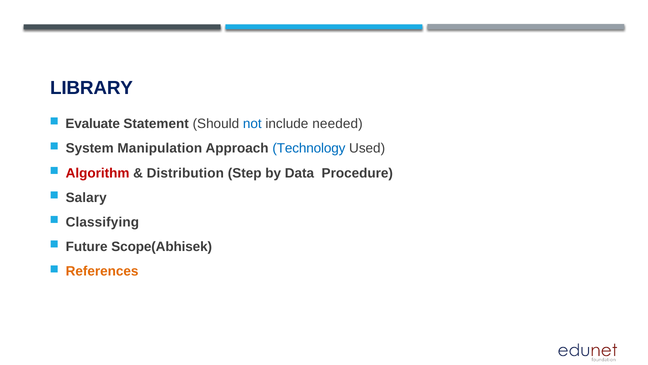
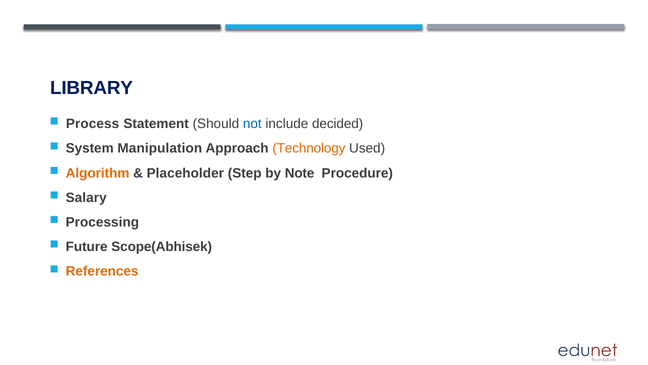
Evaluate: Evaluate -> Process
needed: needed -> decided
Technology colour: blue -> orange
Algorithm colour: red -> orange
Distribution: Distribution -> Placeholder
Data: Data -> Note
Classifying: Classifying -> Processing
